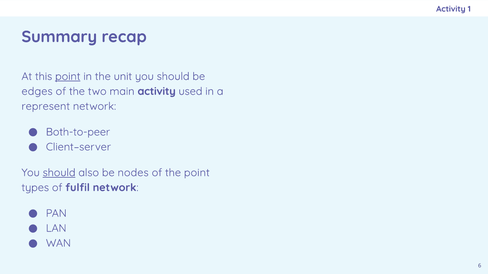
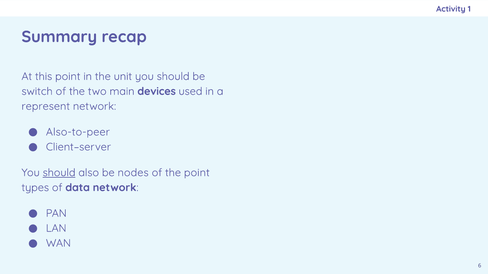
point at (68, 77) underline: present -> none
edges: edges -> switch
main activity: activity -> devices
Both-to-peer: Both-to-peer -> Also-to-peer
fulfil: fulfil -> data
